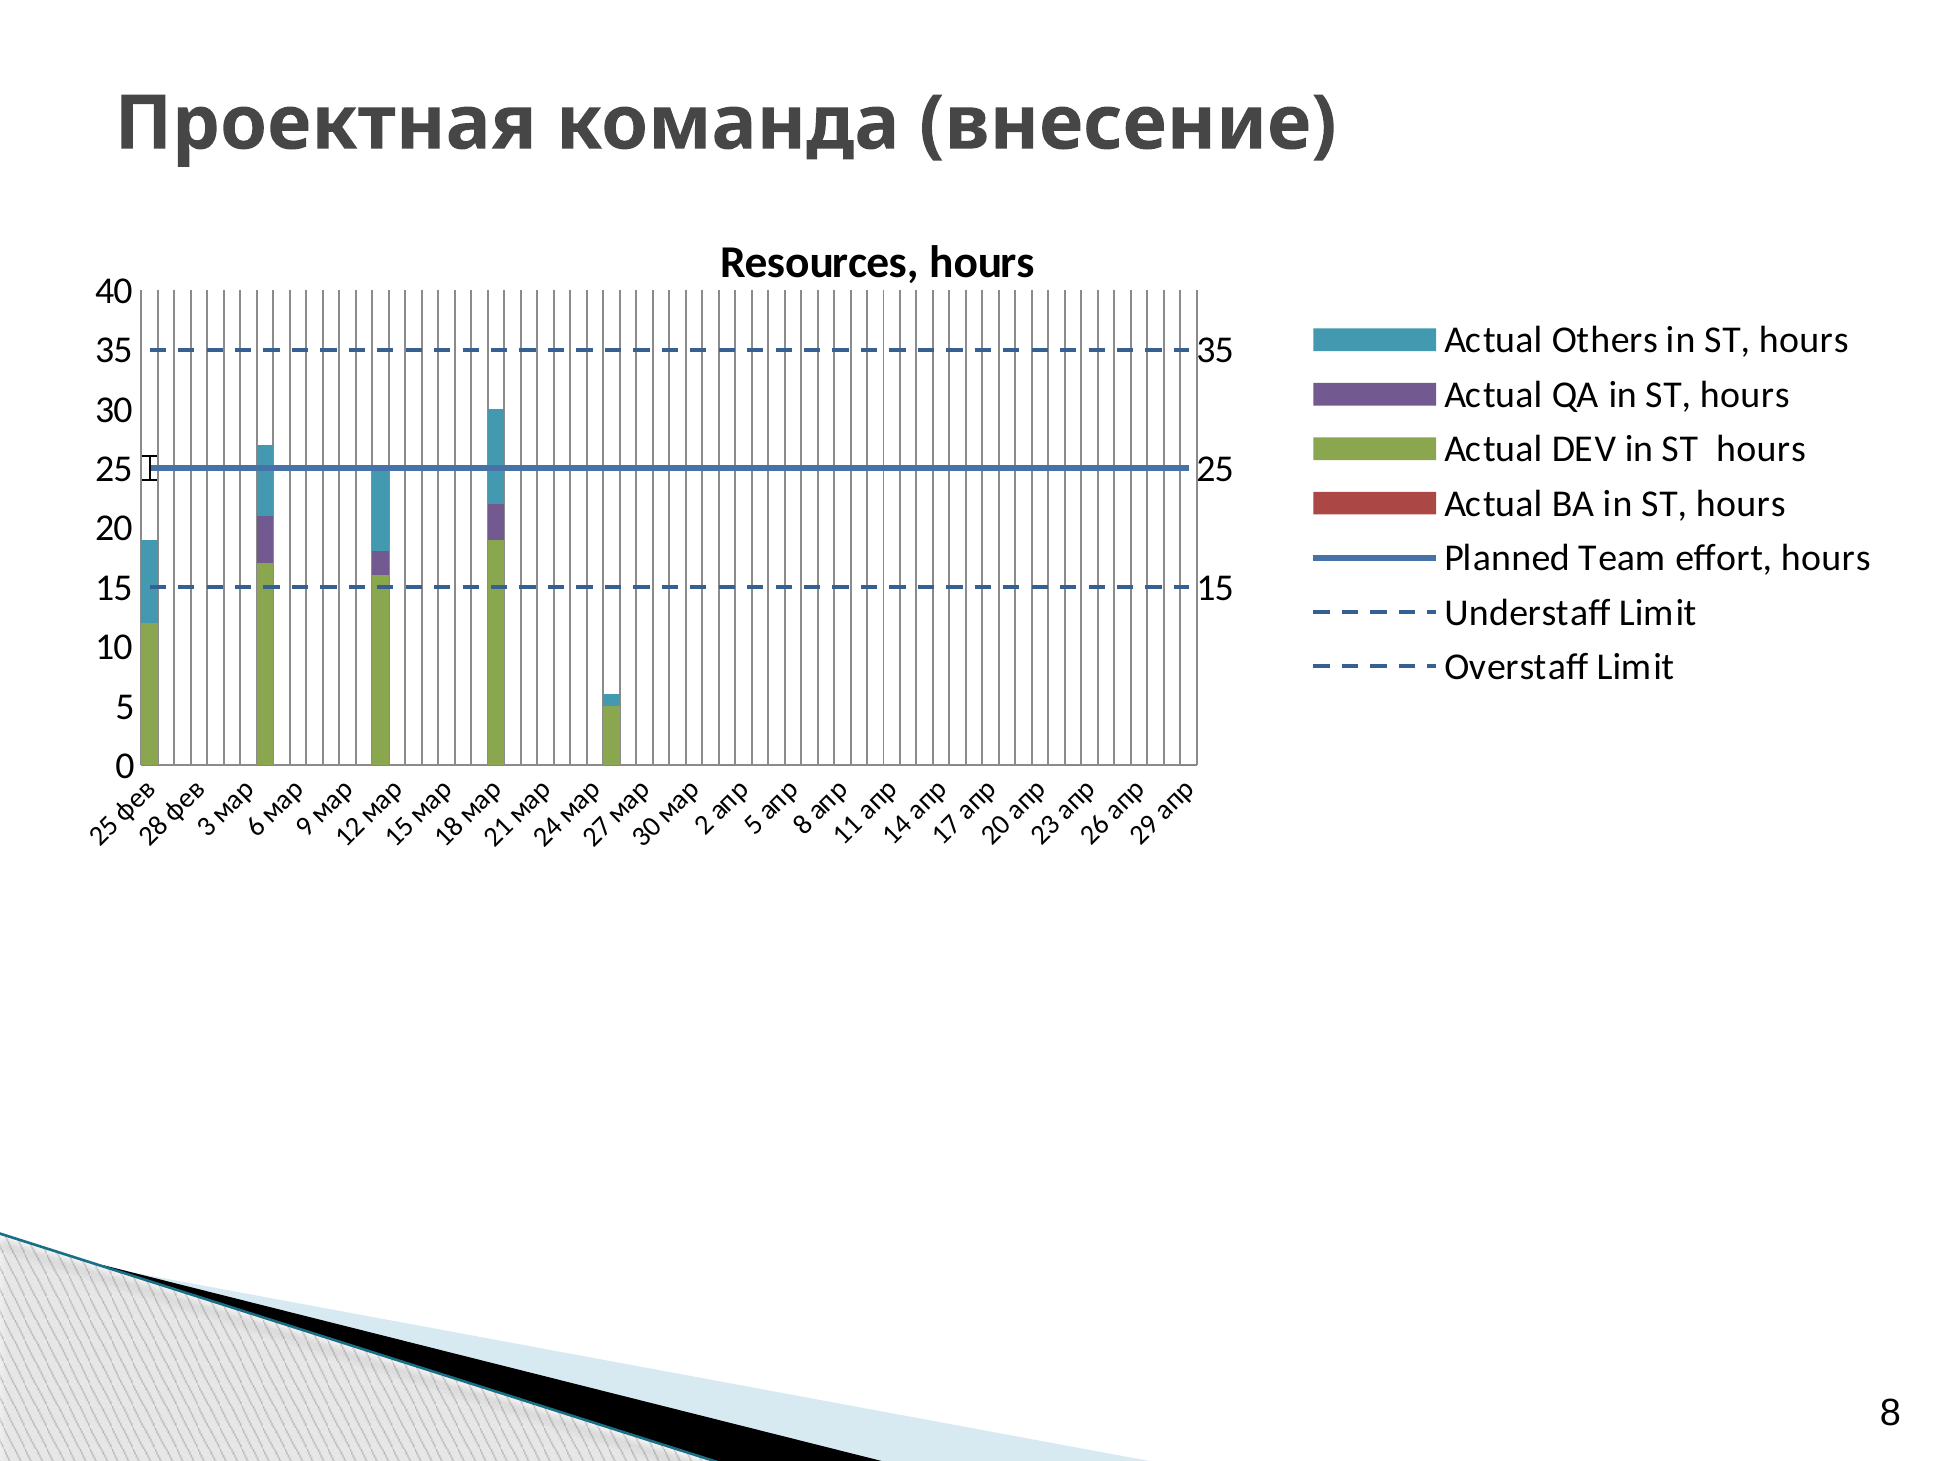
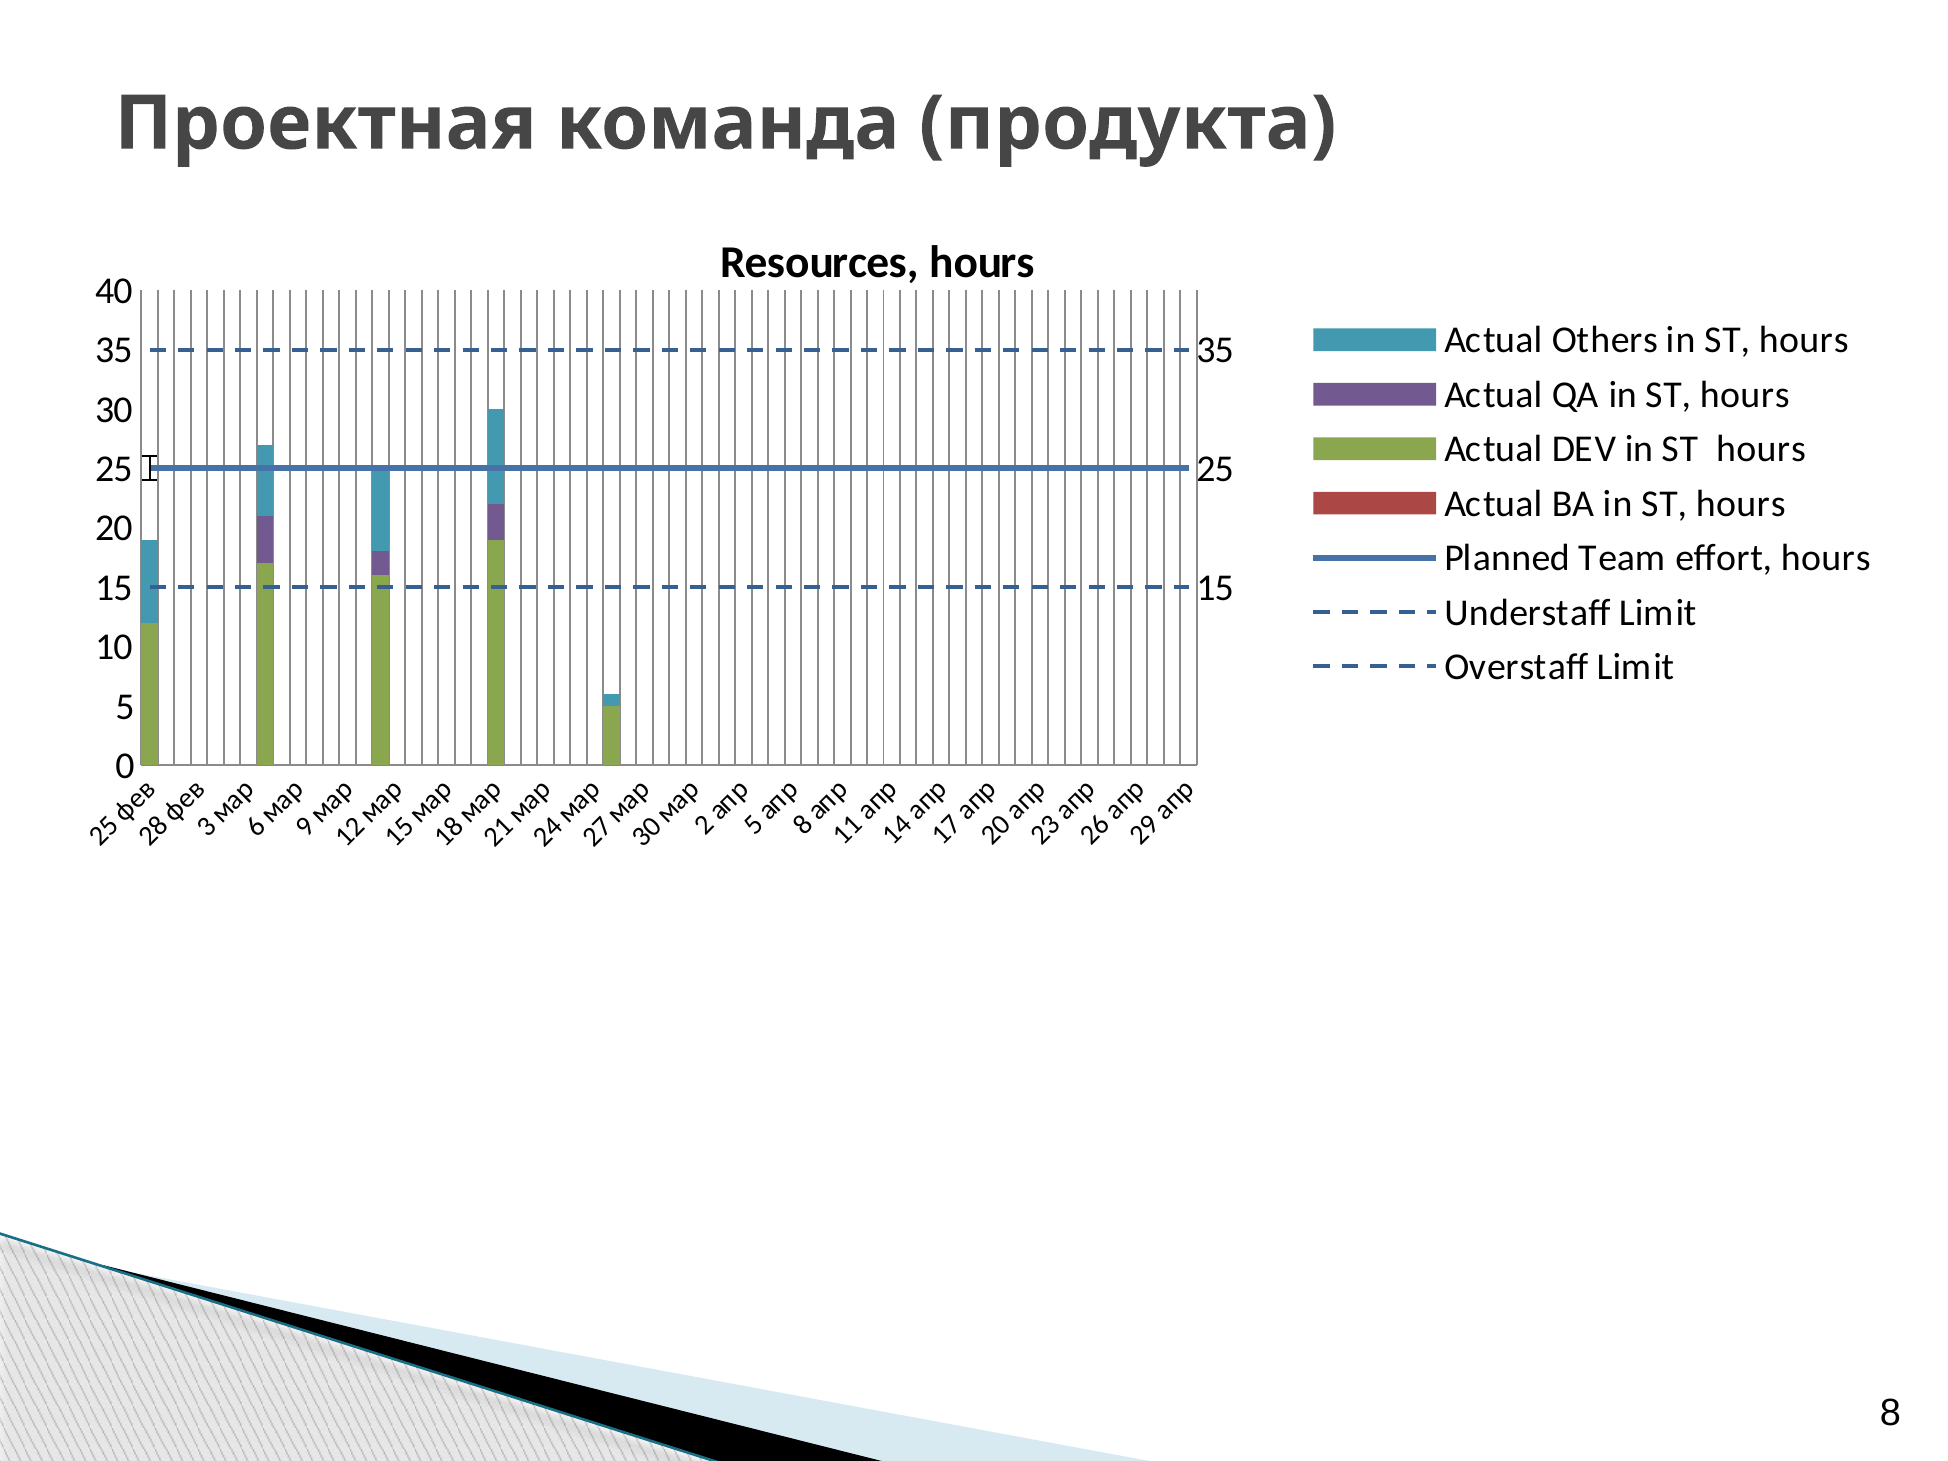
внесение: внесение -> продукта
